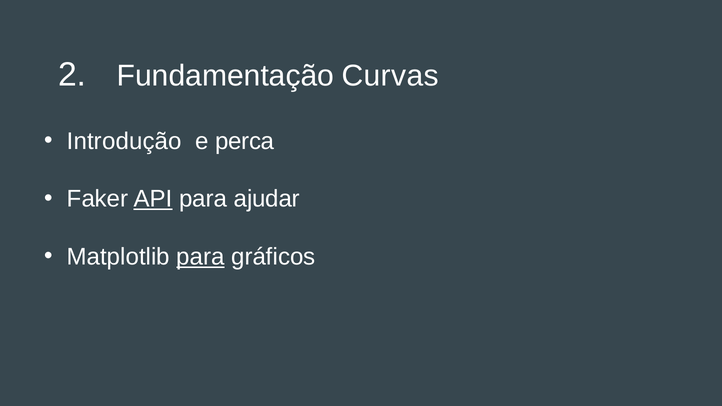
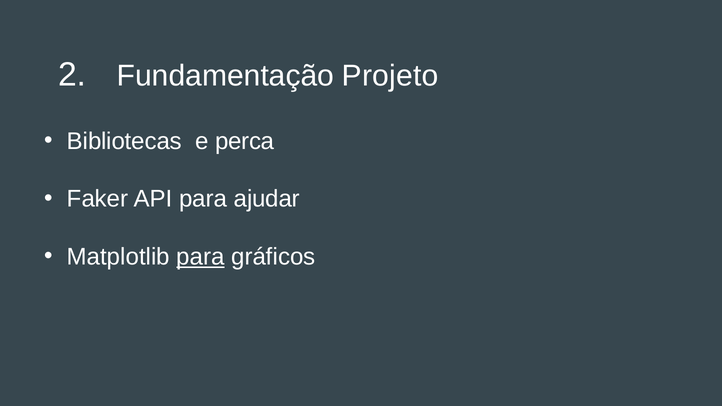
Curvas: Curvas -> Projeto
Introdução: Introdução -> Bibliotecas
API underline: present -> none
